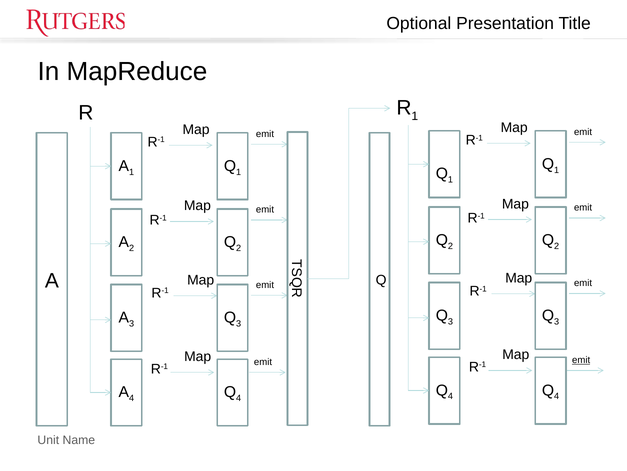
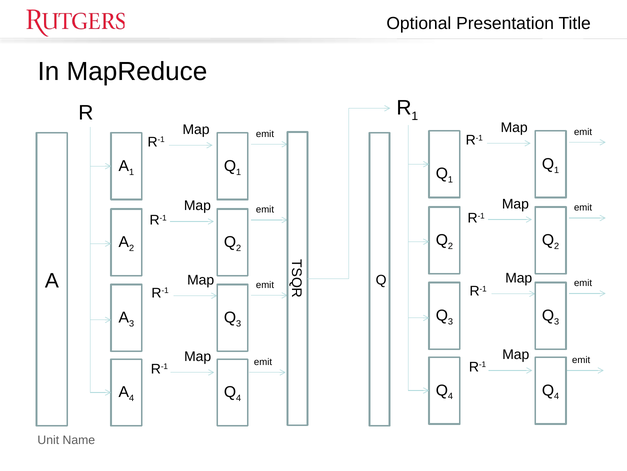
emit at (581, 360) underline: present -> none
